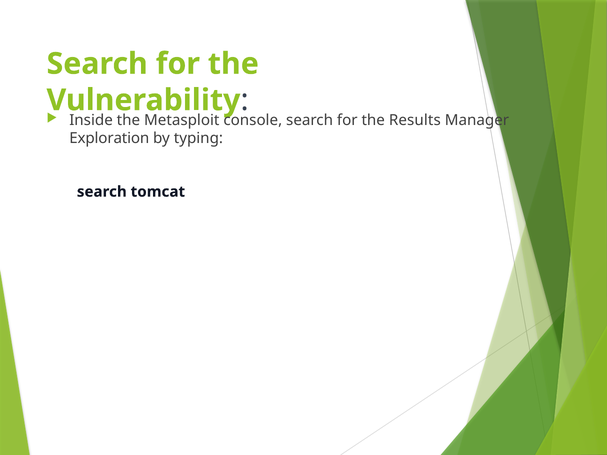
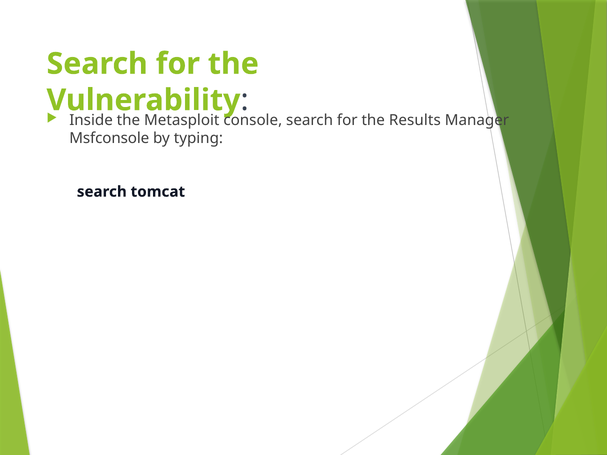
Exploration: Exploration -> Msfconsole
